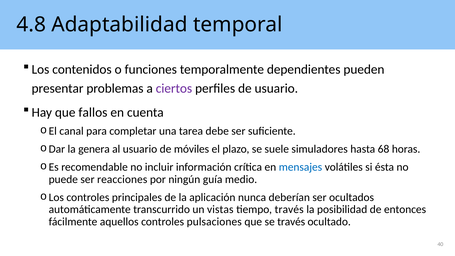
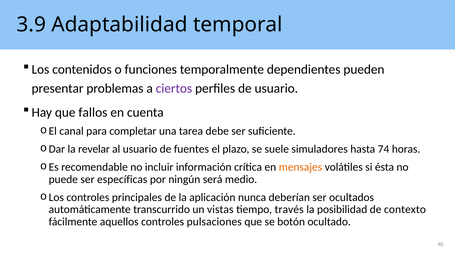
4.8: 4.8 -> 3.9
genera: genera -> revelar
móviles: móviles -> fuentes
68: 68 -> 74
mensajes colour: blue -> orange
reacciones: reacciones -> específicas
guía: guía -> será
entonces: entonces -> contexto
se través: través -> botón
